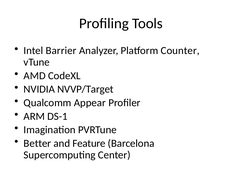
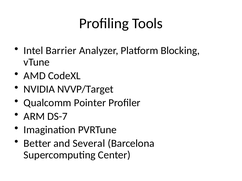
Counter: Counter -> Blocking
Appear: Appear -> Pointer
DS-1: DS-1 -> DS-7
Feature: Feature -> Several
